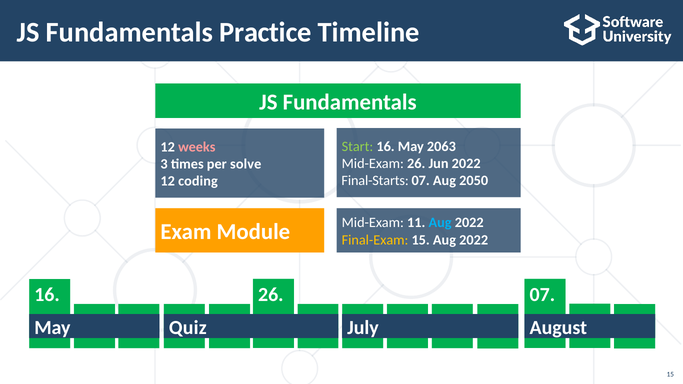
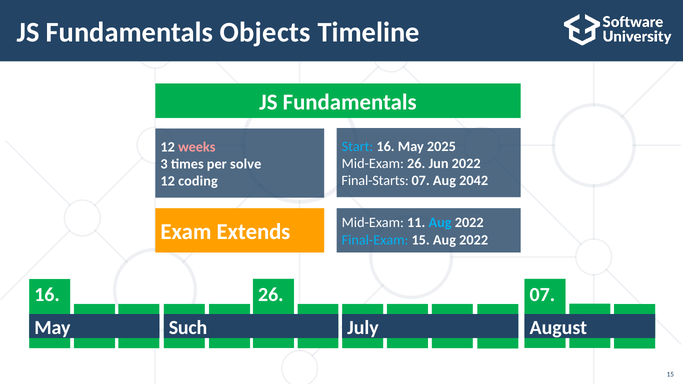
Practice: Practice -> Objects
Start colour: light green -> light blue
2063: 2063 -> 2025
2050: 2050 -> 2042
Module: Module -> Extends
Final-Exam colour: yellow -> light blue
Quiz: Quiz -> Such
